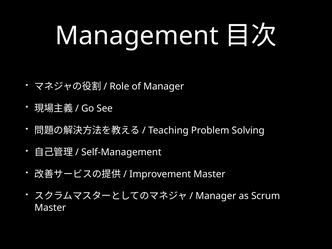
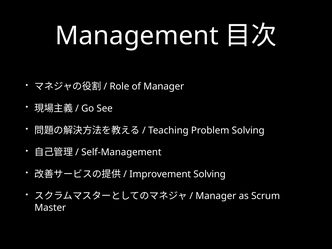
Improvement Master: Master -> Solving
